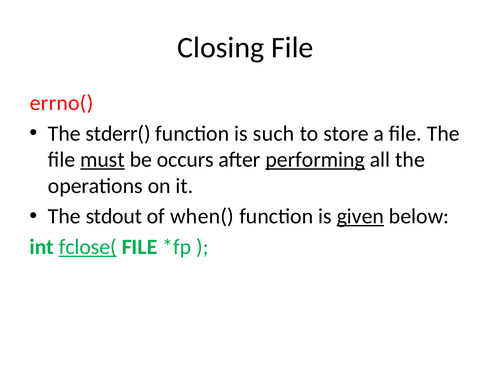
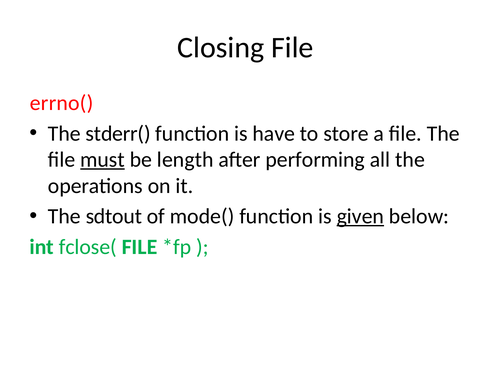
such: such -> have
occurs: occurs -> length
performing underline: present -> none
stdout: stdout -> sdtout
when(: when( -> mode(
fclose( underline: present -> none
